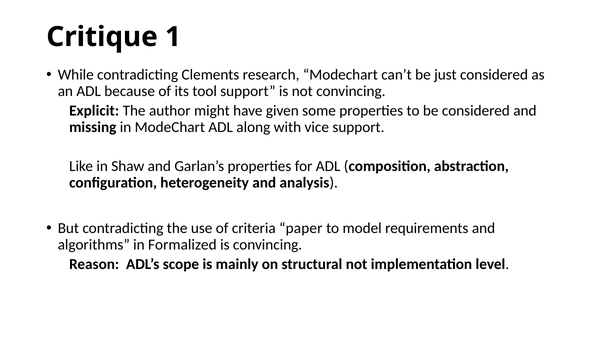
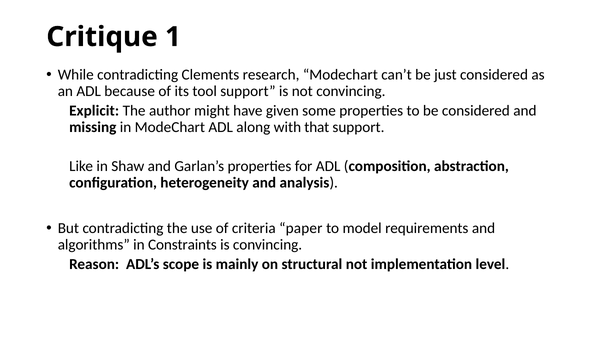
vice: vice -> that
Formalized: Formalized -> Constraints
